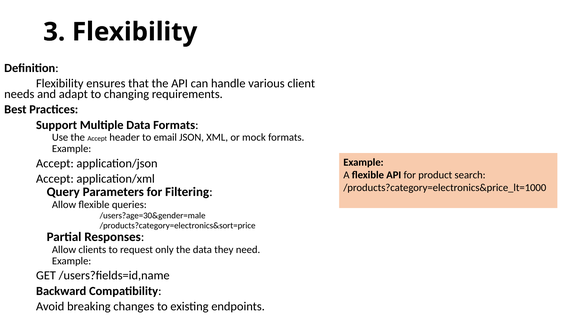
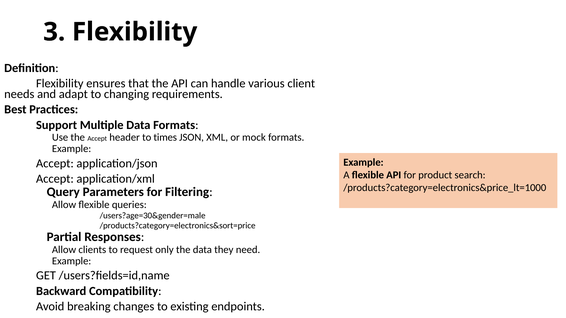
email: email -> times
